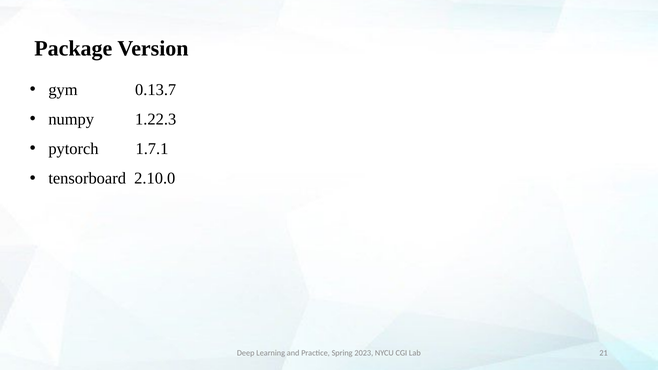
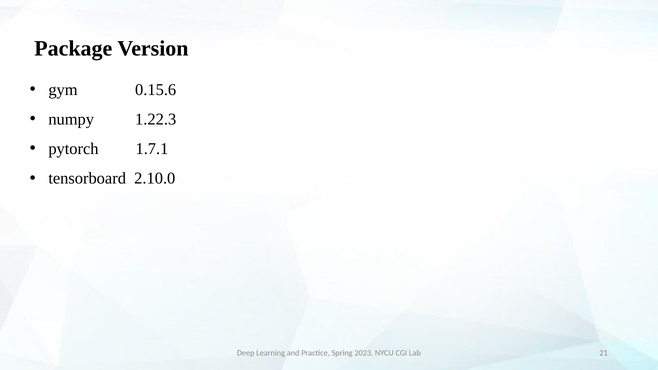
0.13.7: 0.13.7 -> 0.15.6
